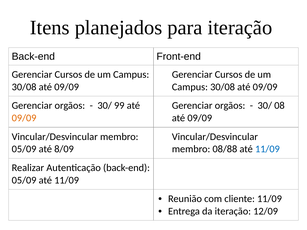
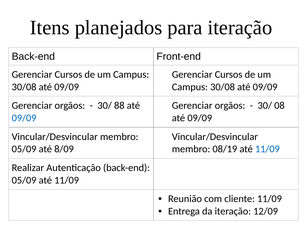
99: 99 -> 88
09/09 at (24, 118) colour: orange -> blue
08/88: 08/88 -> 08/19
